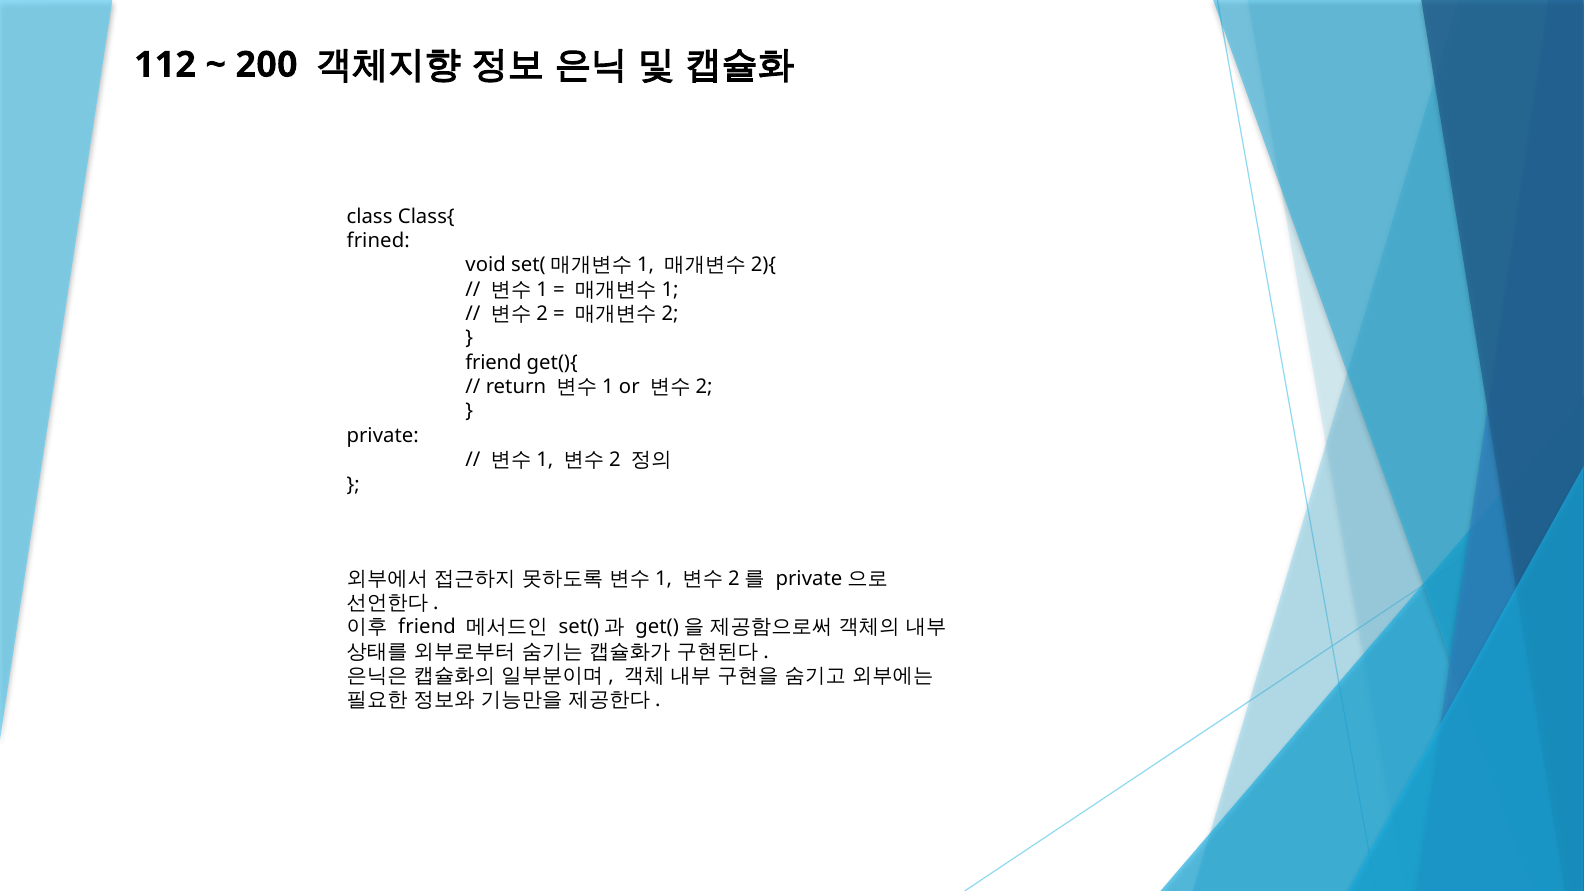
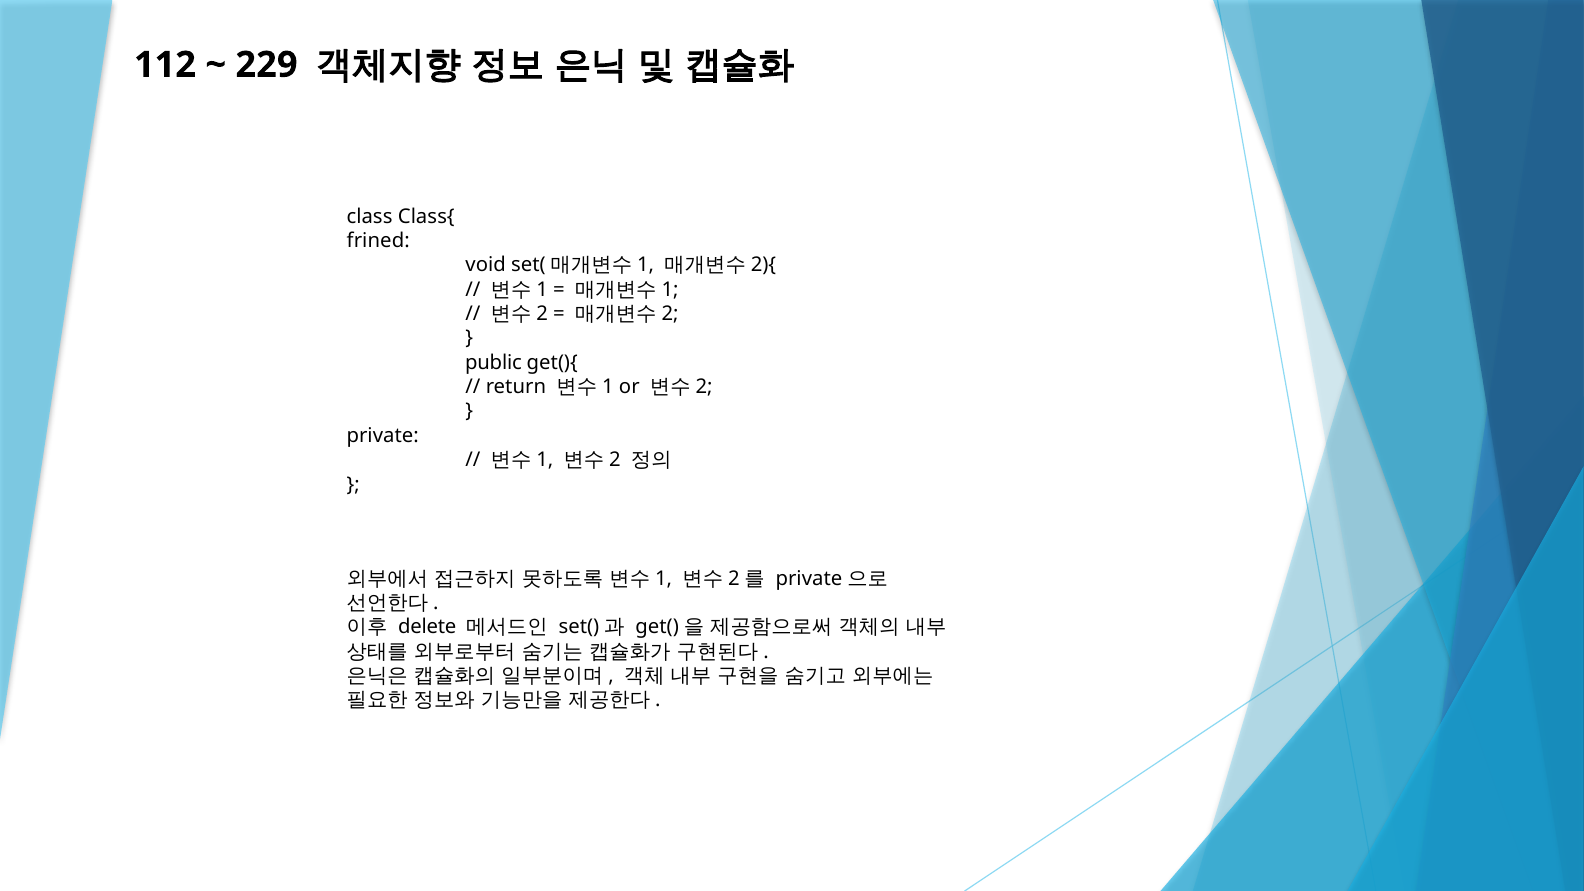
200: 200 -> 229
friend at (493, 363): friend -> public
friend at (427, 627): friend -> delete
